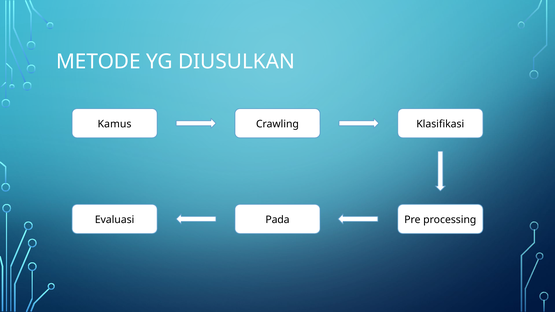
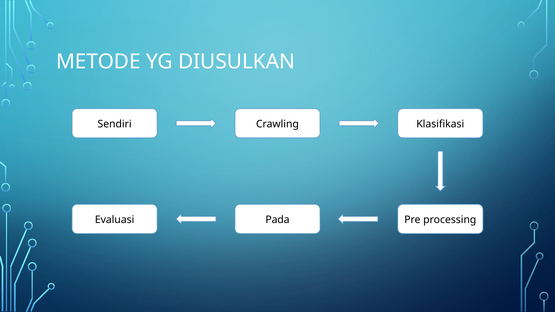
Kamus: Kamus -> Sendiri
